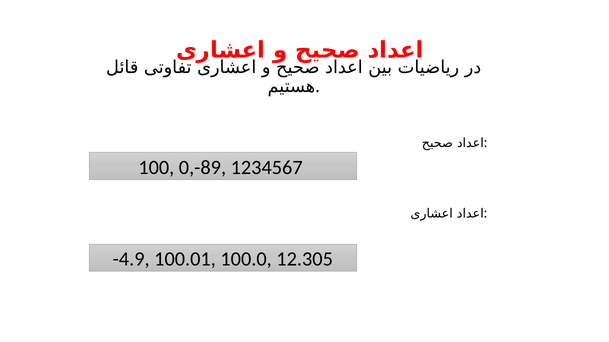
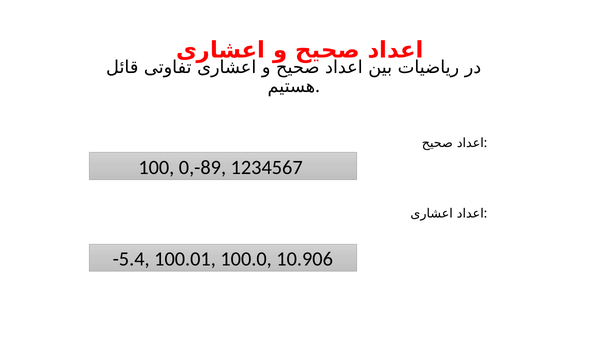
-4.9: -4.9 -> -5.4
12.305: 12.305 -> 10.906
